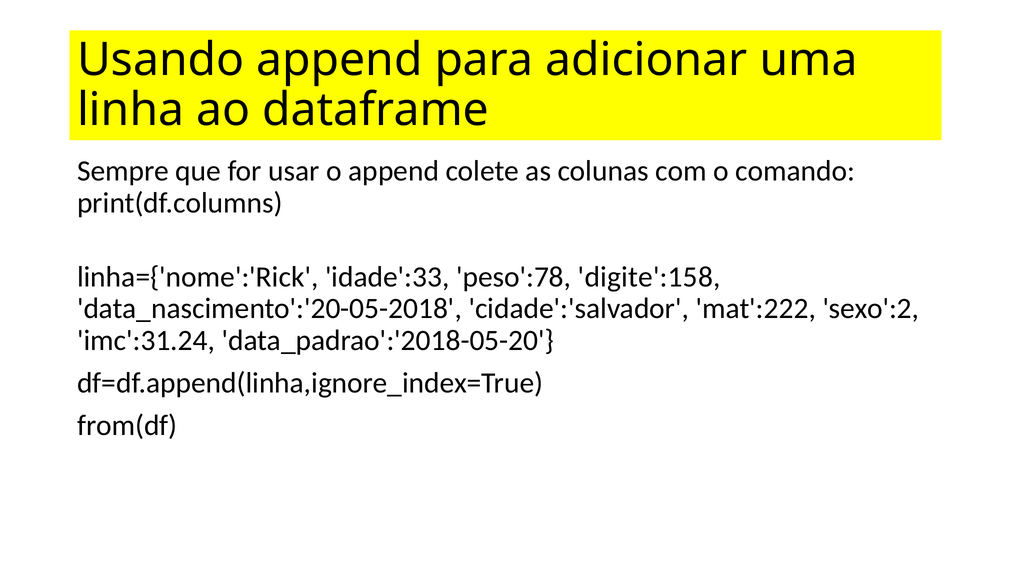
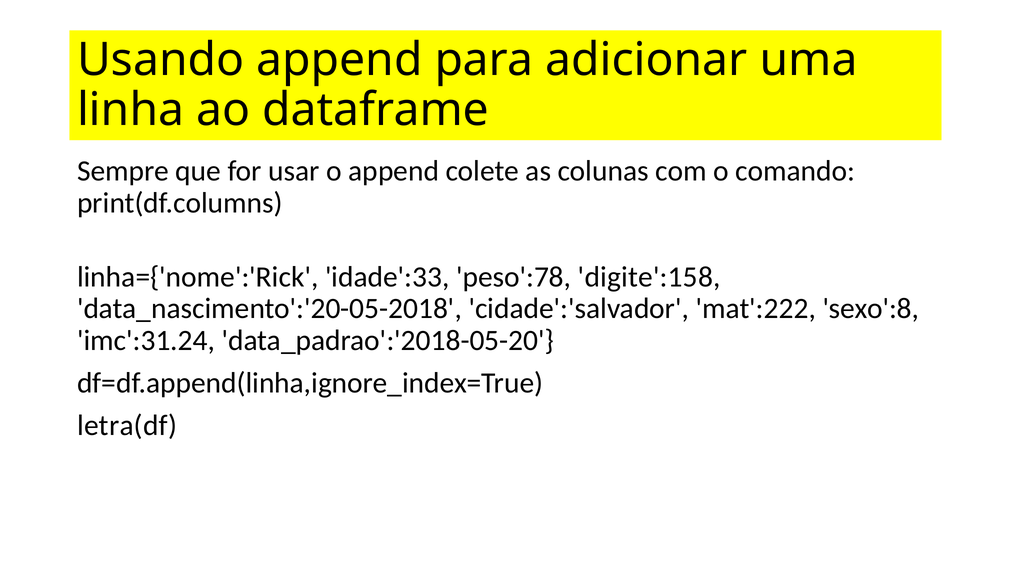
sexo':2: sexo':2 -> sexo':8
from(df: from(df -> letra(df
